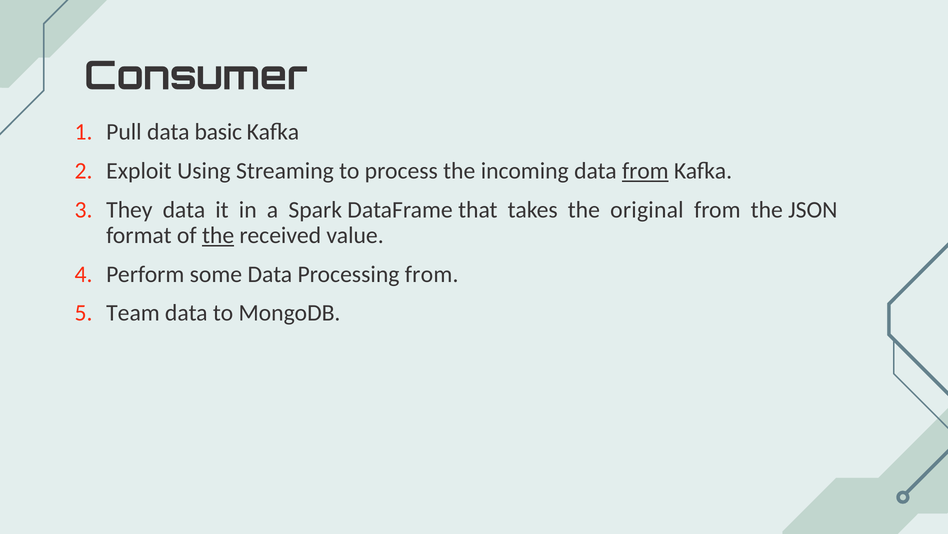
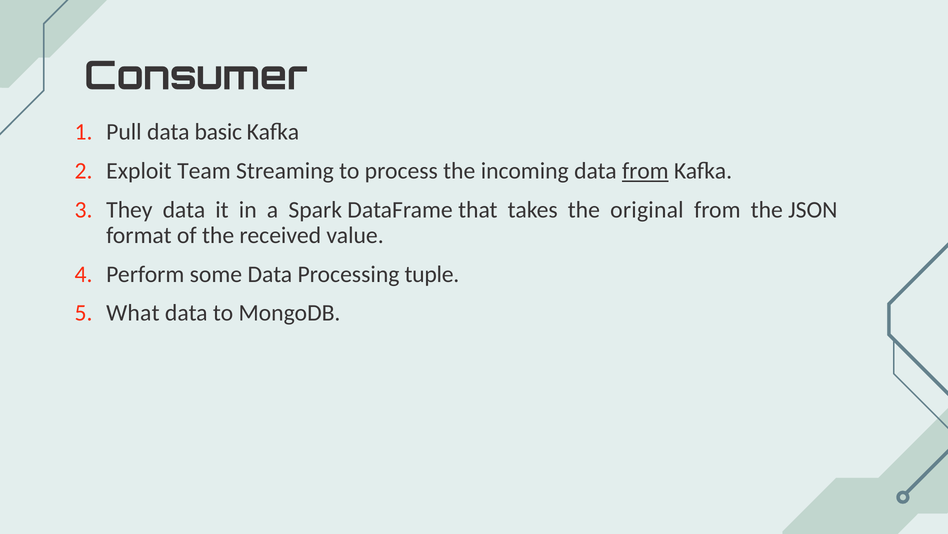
Using: Using -> Team
the at (218, 235) underline: present -> none
Processing from: from -> tuple
Team: Team -> What
